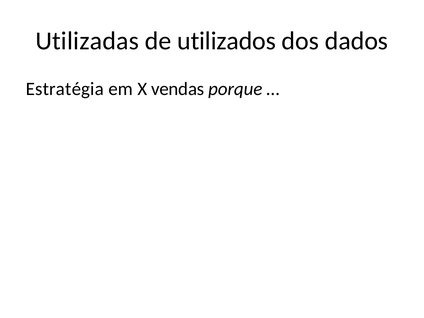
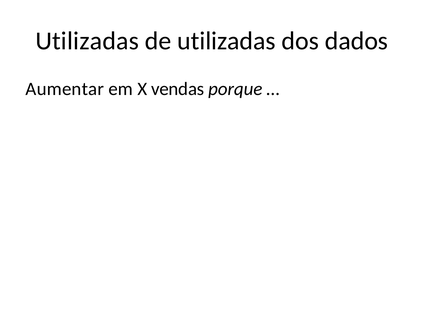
de utilizados: utilizados -> utilizadas
Estratégia: Estratégia -> Aumentar
